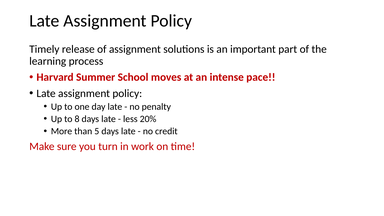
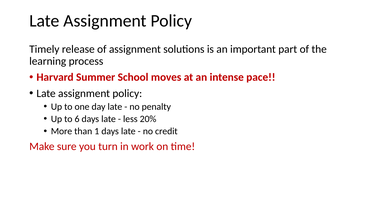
8: 8 -> 6
5: 5 -> 1
